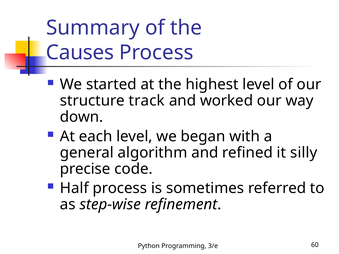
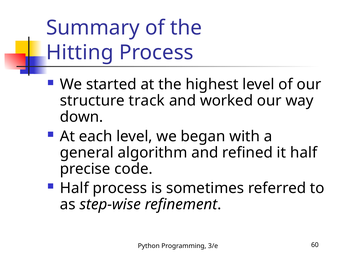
Causes: Causes -> Hitting
it silly: silly -> half
